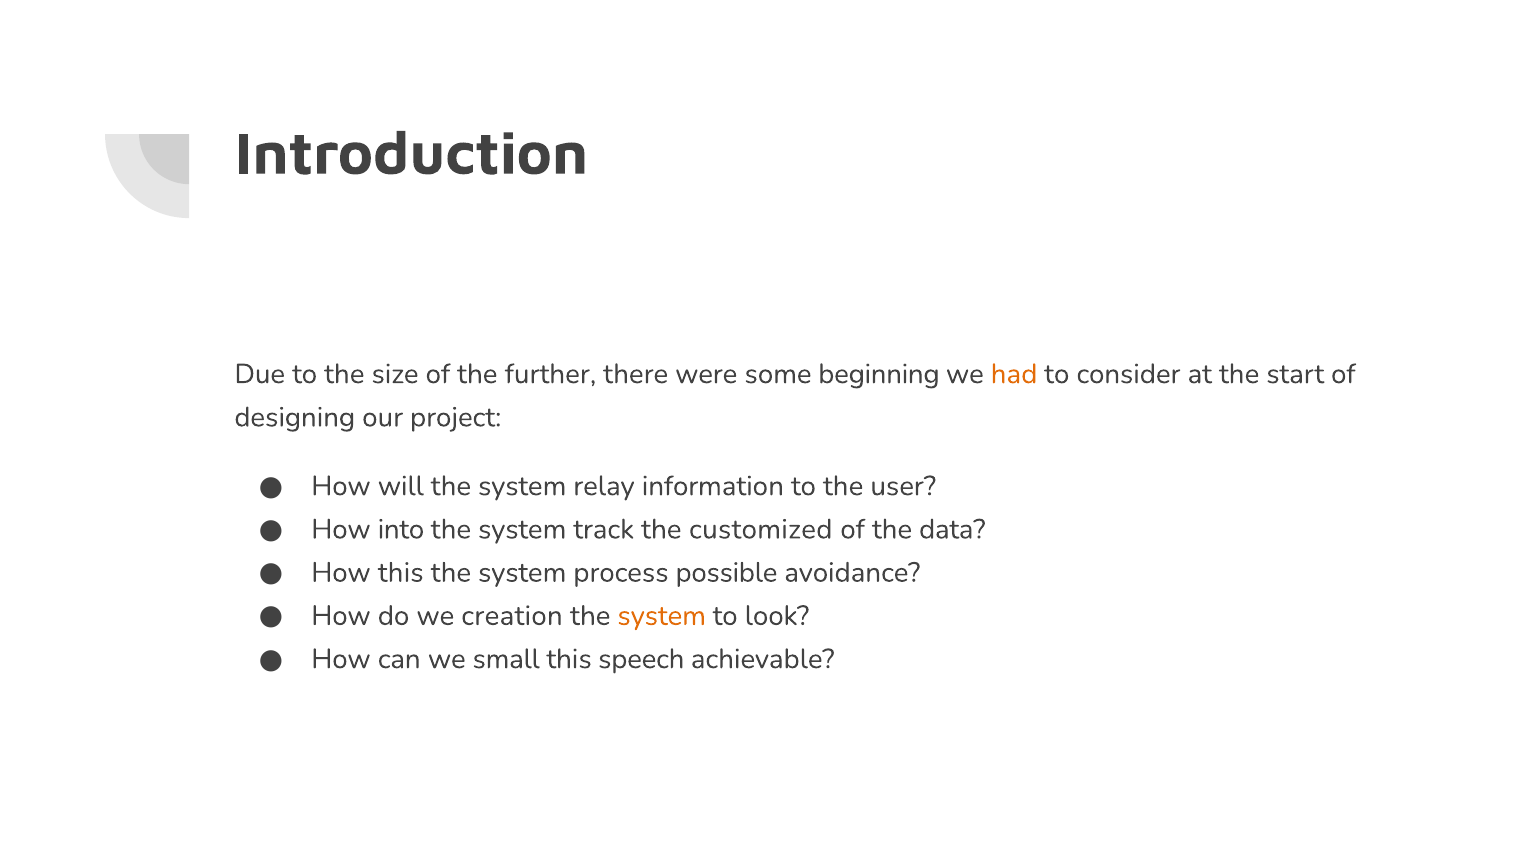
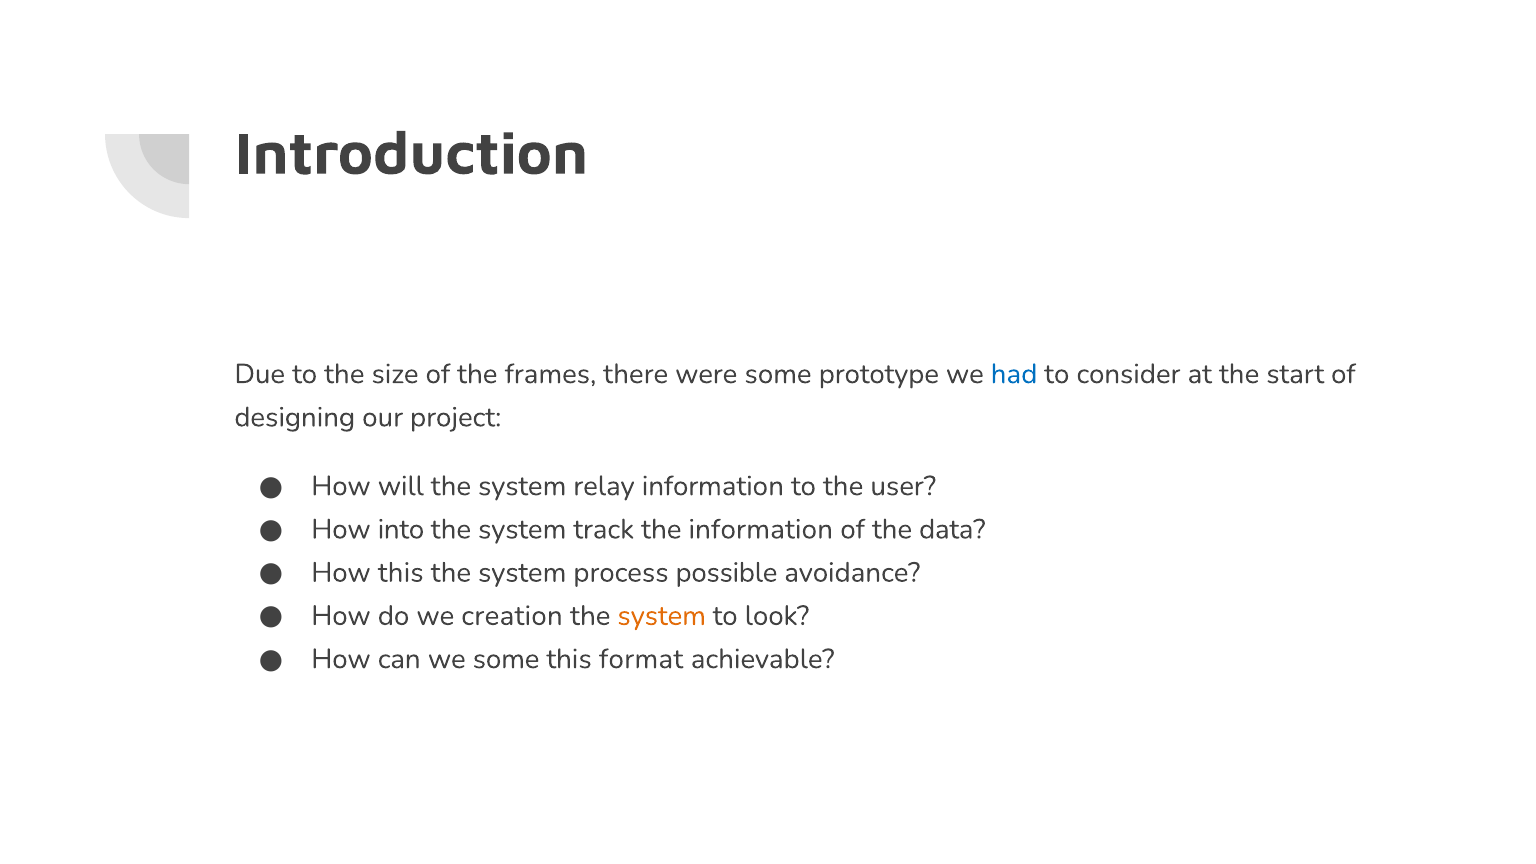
further: further -> frames
beginning: beginning -> prototype
had colour: orange -> blue
the customized: customized -> information
we small: small -> some
speech: speech -> format
